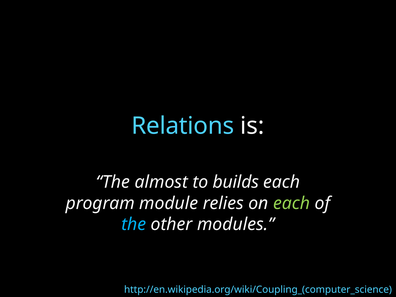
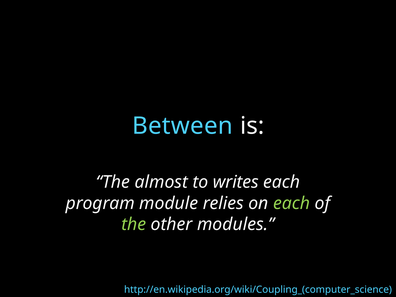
Relations: Relations -> Between
builds: builds -> writes
the at (134, 224) colour: light blue -> light green
